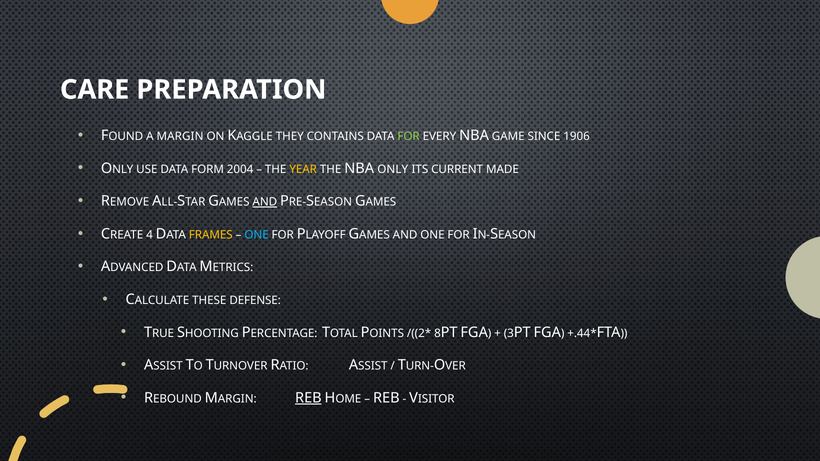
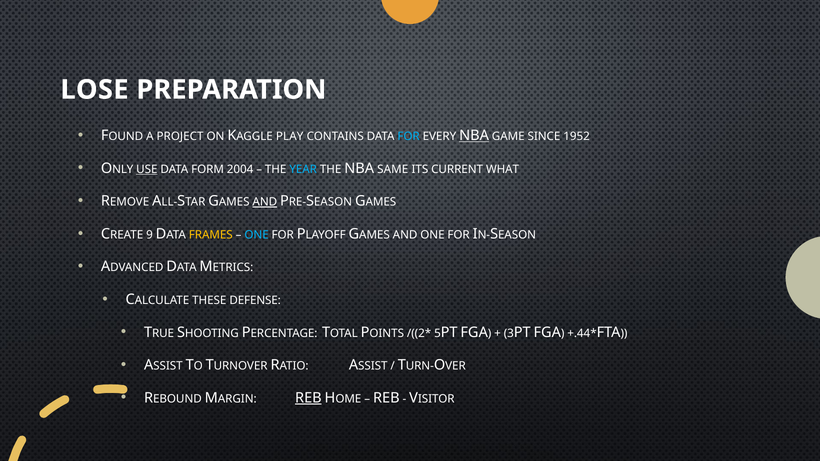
CARE: CARE -> LOSE
MARGIN: MARGIN -> PROJECT
THEY: THEY -> PLAY
FOR at (409, 137) colour: light green -> light blue
NBA at (474, 136) underline: none -> present
1906: 1906 -> 1952
USE underline: none -> present
YEAR colour: yellow -> light blue
ONLY: ONLY -> SAME
MADE: MADE -> WHAT
4: 4 -> 9
8: 8 -> 5
